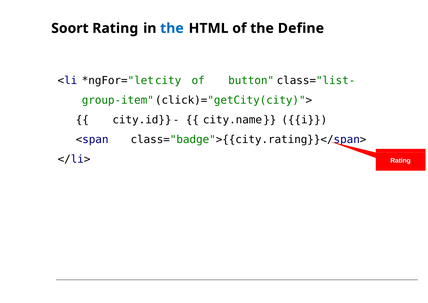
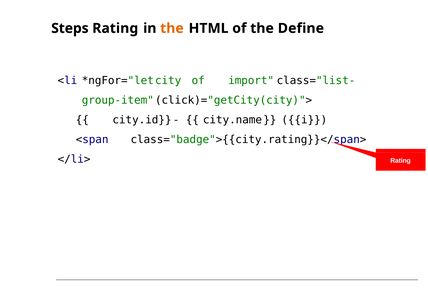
Soort: Soort -> Steps
the at (172, 28) colour: blue -> orange
button: button -> import
